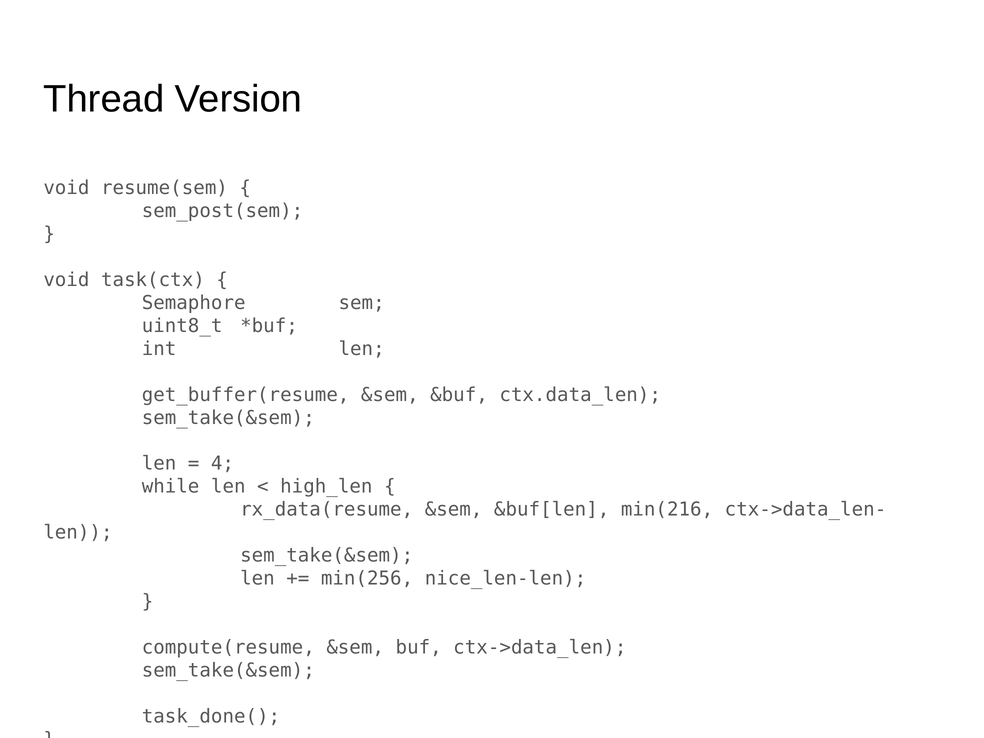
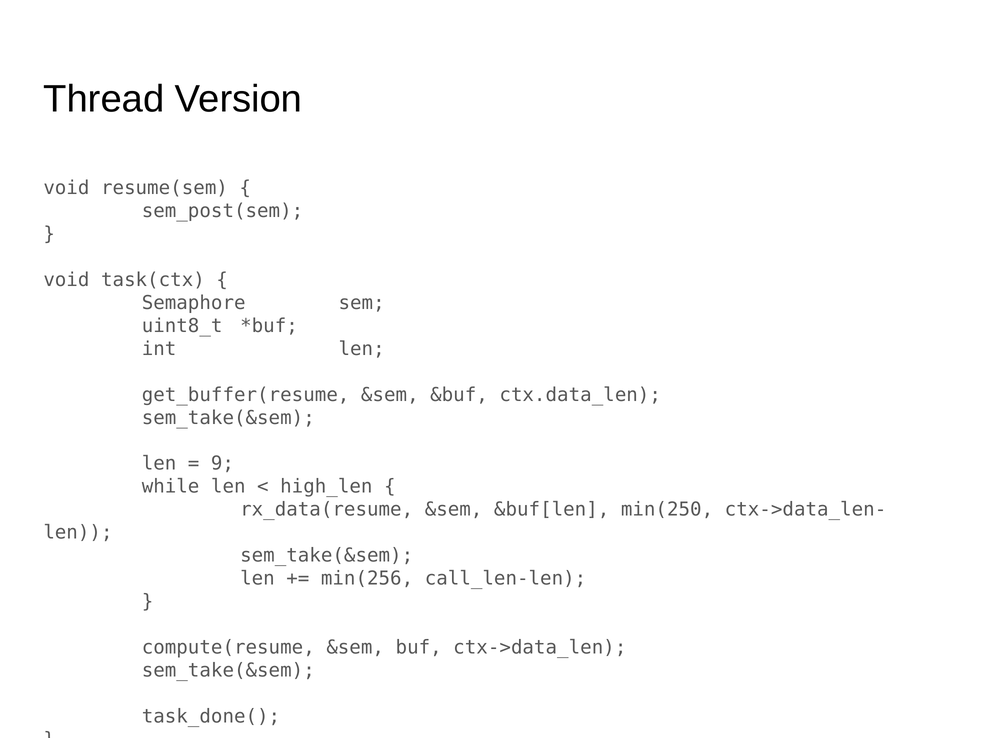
4: 4 -> 9
min(216: min(216 -> min(250
nice_len-len: nice_len-len -> call_len-len
